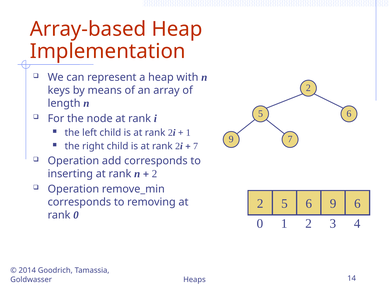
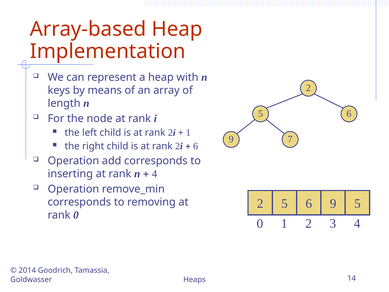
7 at (196, 146): 7 -> 6
2 at (154, 174): 2 -> 4
9 6: 6 -> 5
